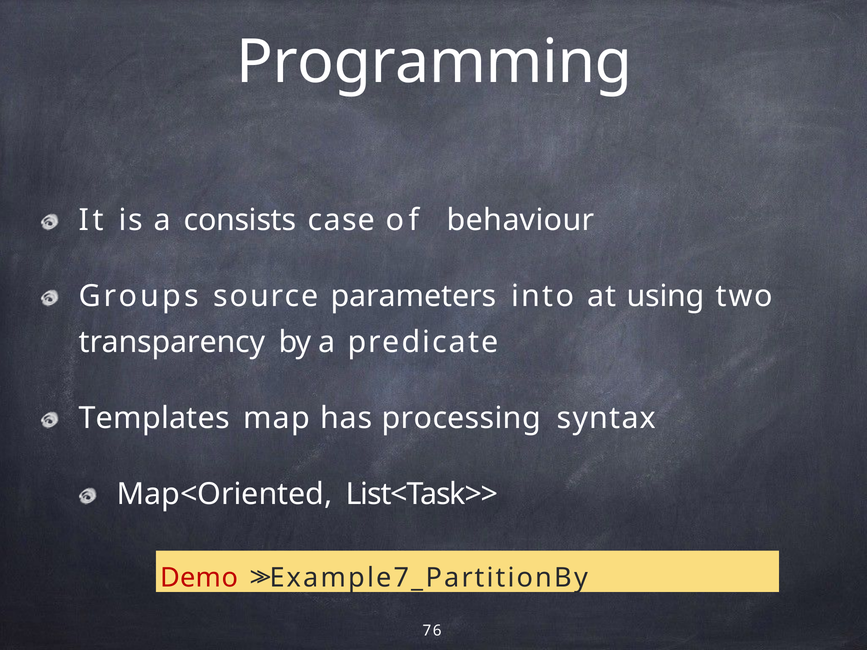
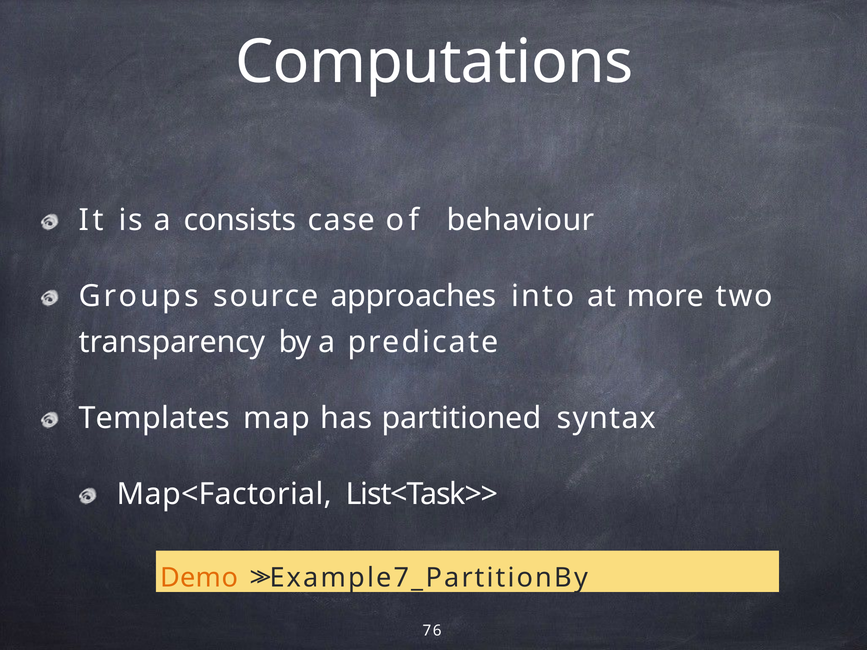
Programming: Programming -> Computations
parameters: parameters -> approaches
using: using -> more
processing: processing -> partitioned
Map<Oriented: Map<Oriented -> Map<Factorial
Demo colour: red -> orange
